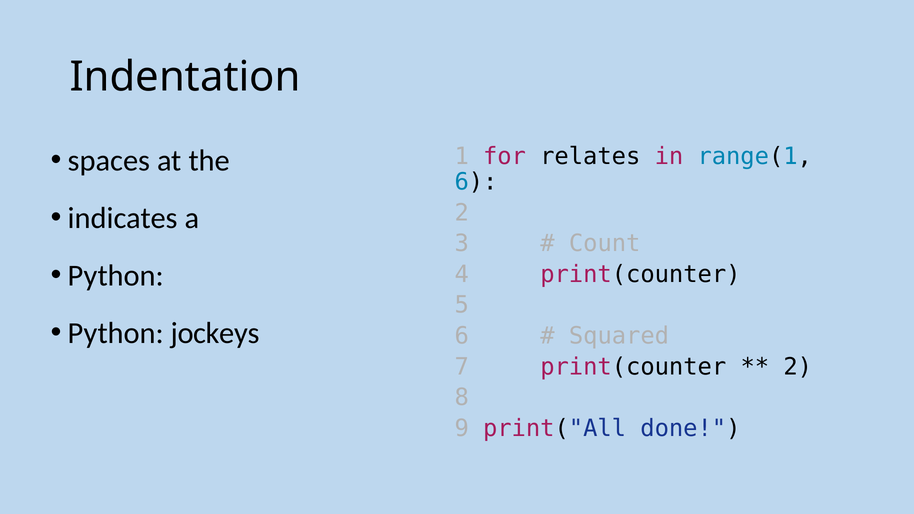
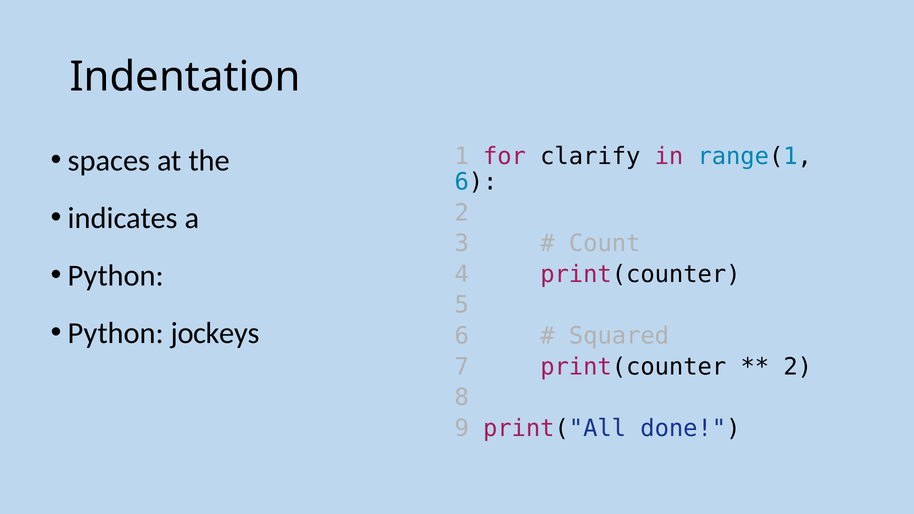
relates: relates -> clarify
